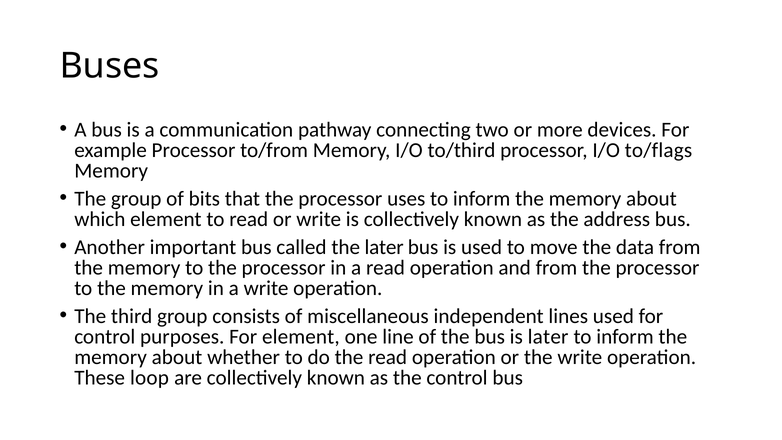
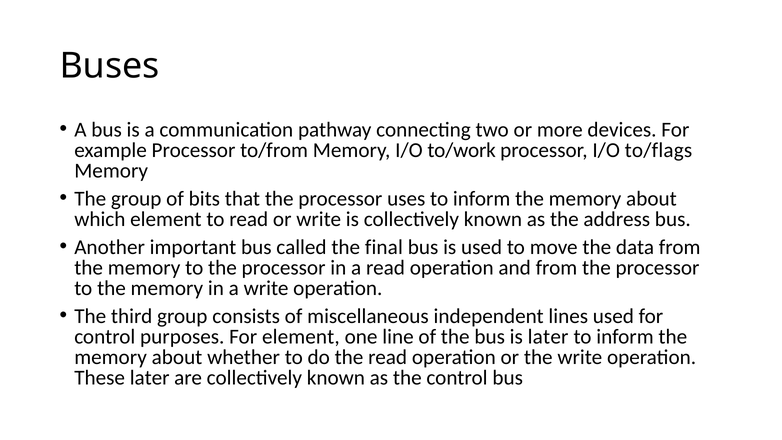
to/third: to/third -> to/work
the later: later -> final
These loop: loop -> later
